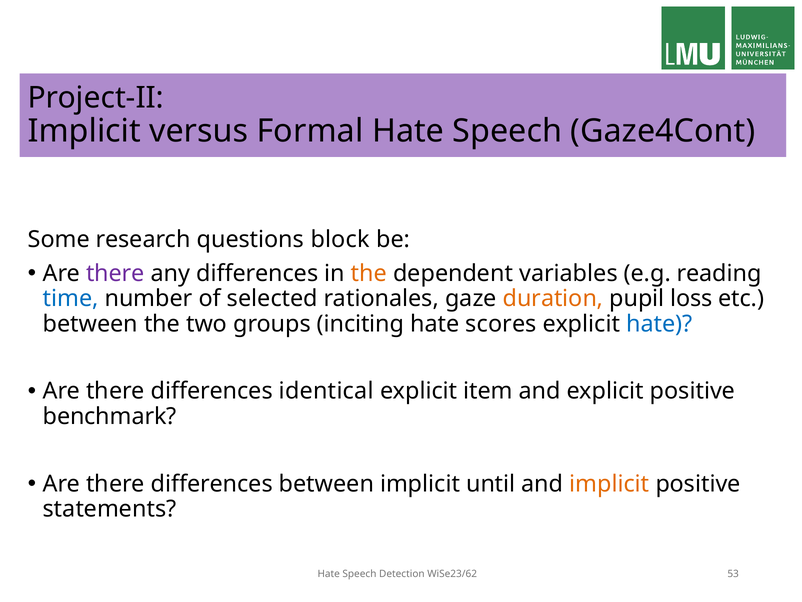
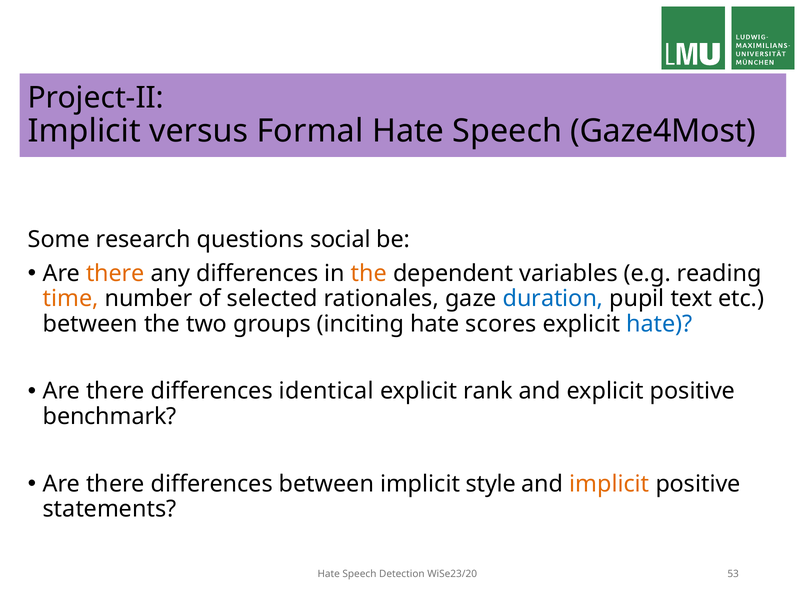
Gaze4Cont: Gaze4Cont -> Gaze4Most
block: block -> social
there at (115, 273) colour: purple -> orange
time colour: blue -> orange
duration colour: orange -> blue
loss: loss -> text
item: item -> rank
until: until -> style
WiSe23/62: WiSe23/62 -> WiSe23/20
